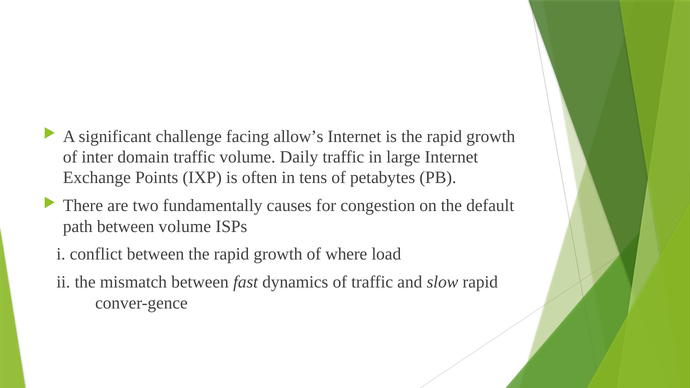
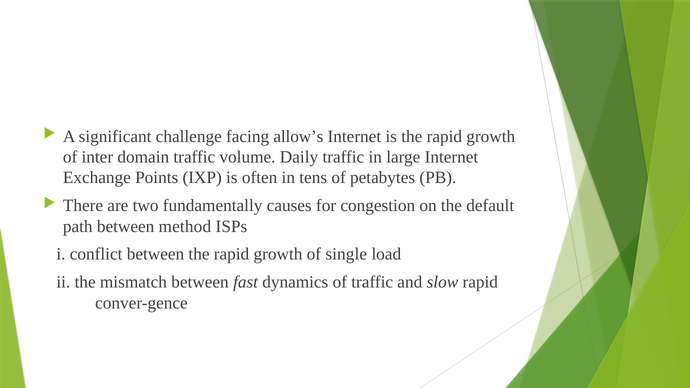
between volume: volume -> method
where: where -> single
